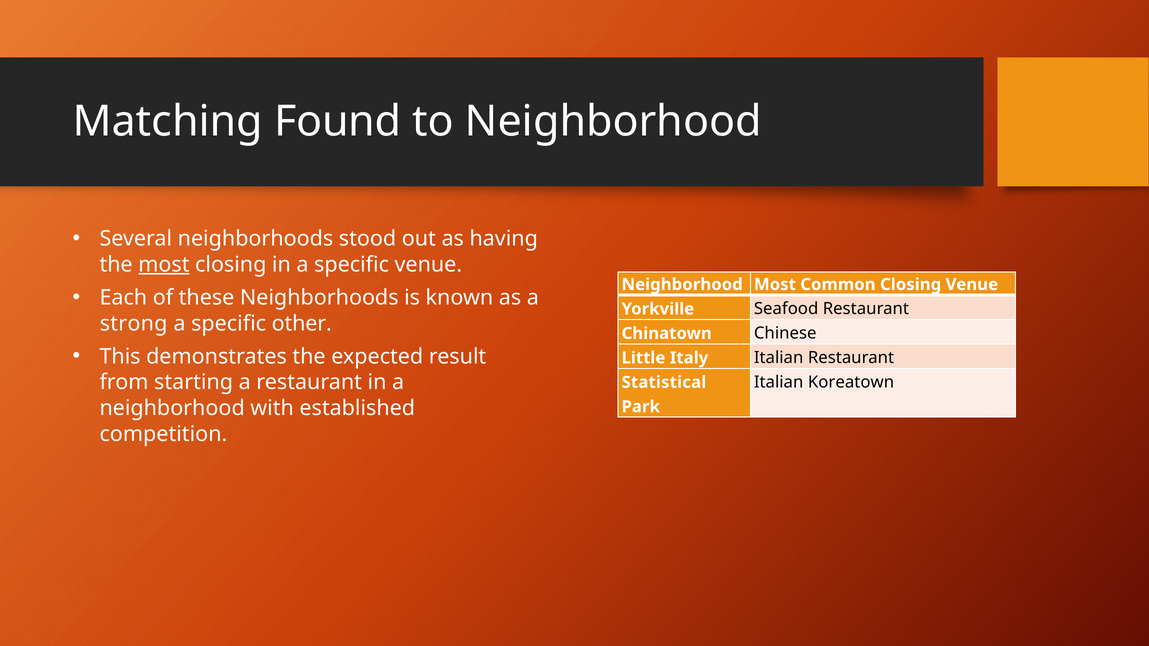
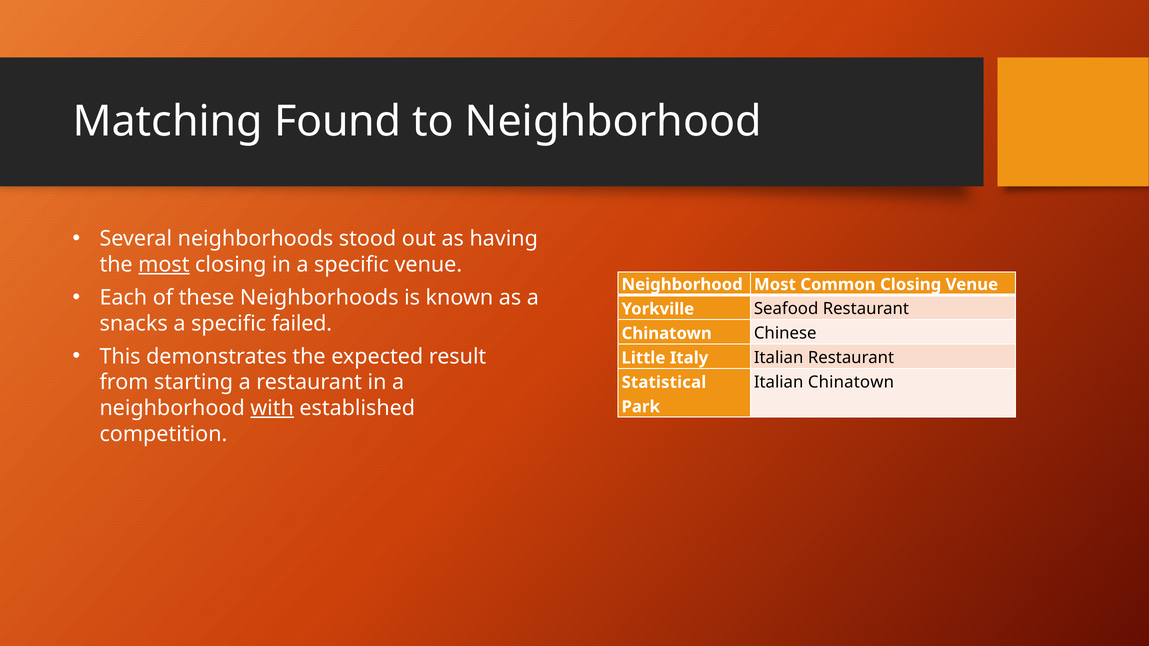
strong: strong -> snacks
other: other -> failed
Italian Koreatown: Koreatown -> Chinatown
with underline: none -> present
